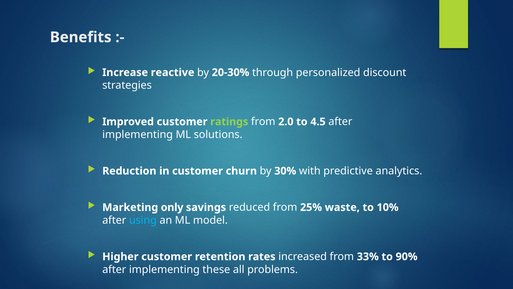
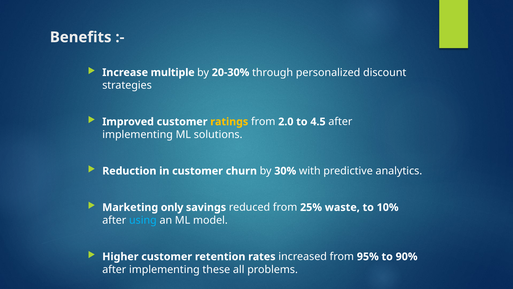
reactive: reactive -> multiple
ratings colour: light green -> yellow
33%: 33% -> 95%
